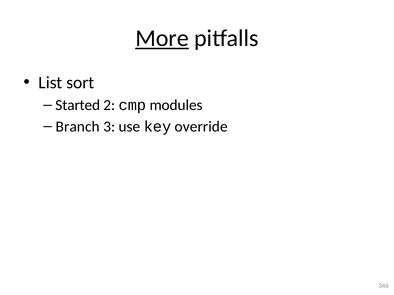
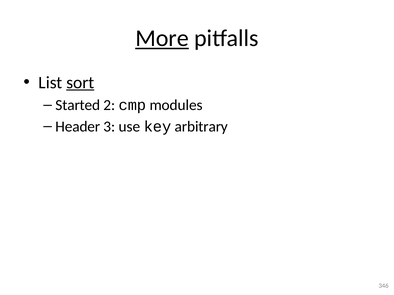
sort underline: none -> present
Branch: Branch -> Header
override: override -> arbitrary
